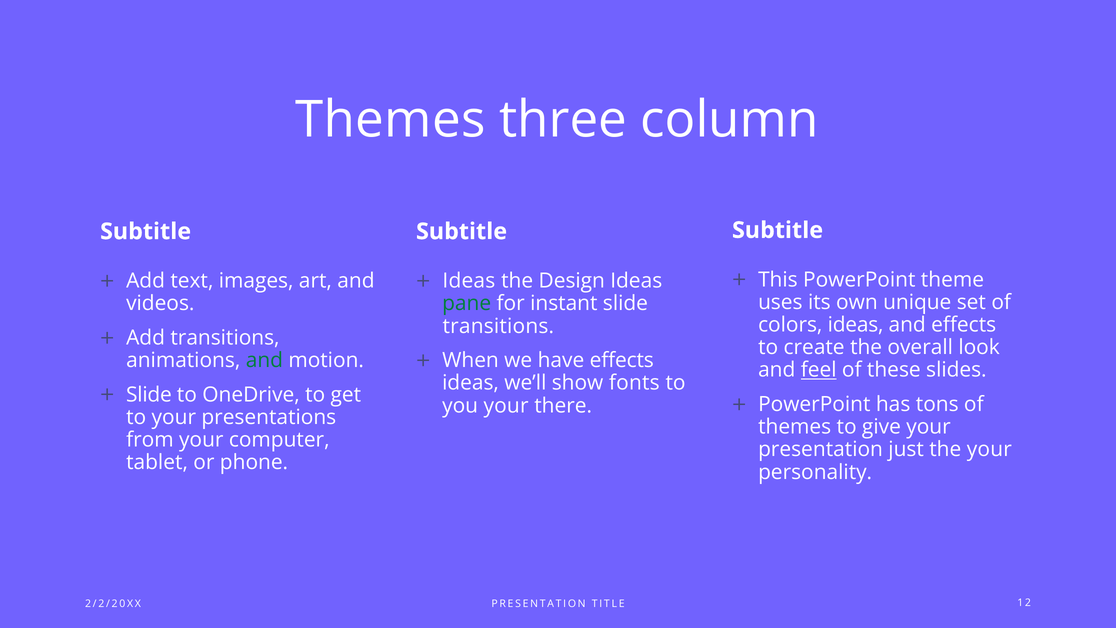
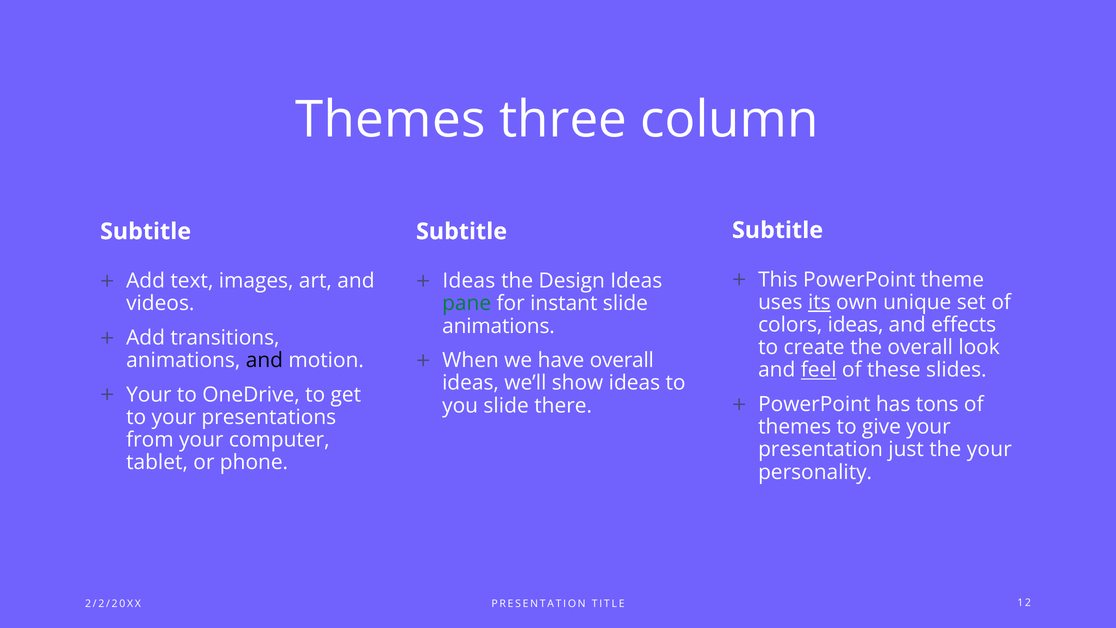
its underline: none -> present
transitions at (498, 326): transitions -> animations
have effects: effects -> overall
and at (264, 360) colour: green -> black
show fonts: fonts -> ideas
Slide at (149, 394): Slide -> Your
you your: your -> slide
